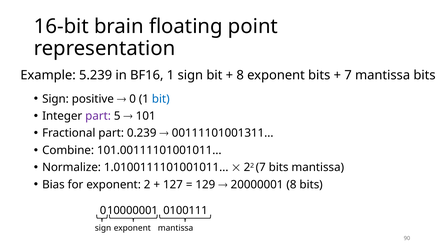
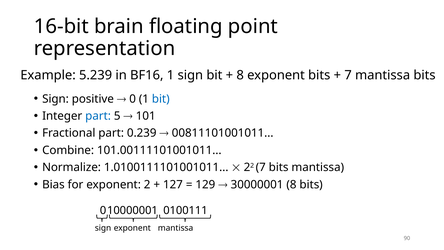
part at (98, 116) colour: purple -> blue
00111101001311: 00111101001311 -> 00811101001011
20000001: 20000001 -> 30000001
